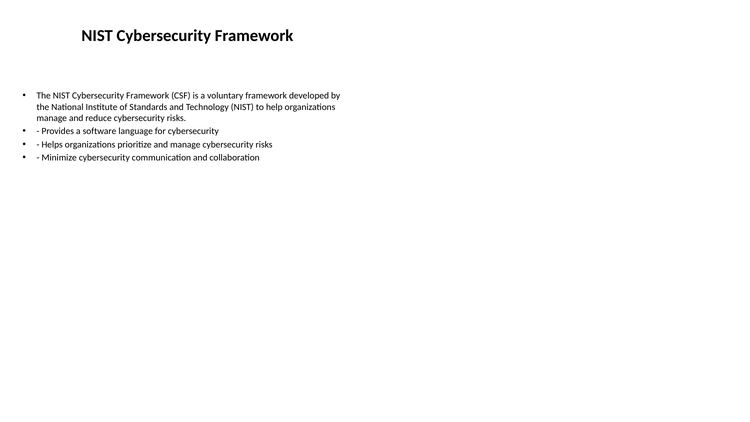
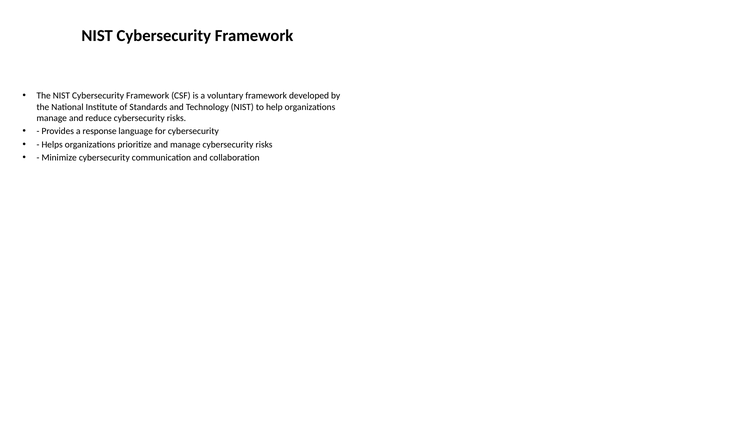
software: software -> response
